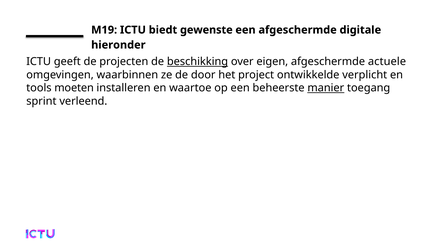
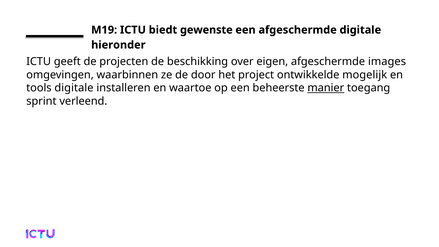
beschikking underline: present -> none
actuele: actuele -> images
verplicht: verplicht -> mogelijk
tools moeten: moeten -> digitale
